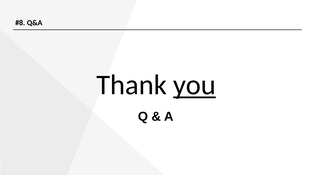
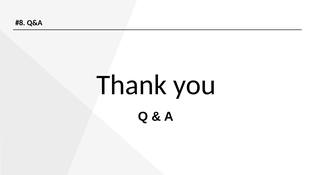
you underline: present -> none
